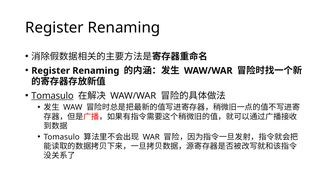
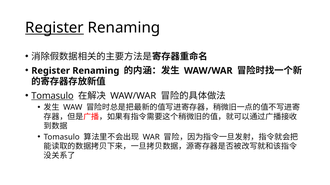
Register at (54, 28) underline: none -> present
